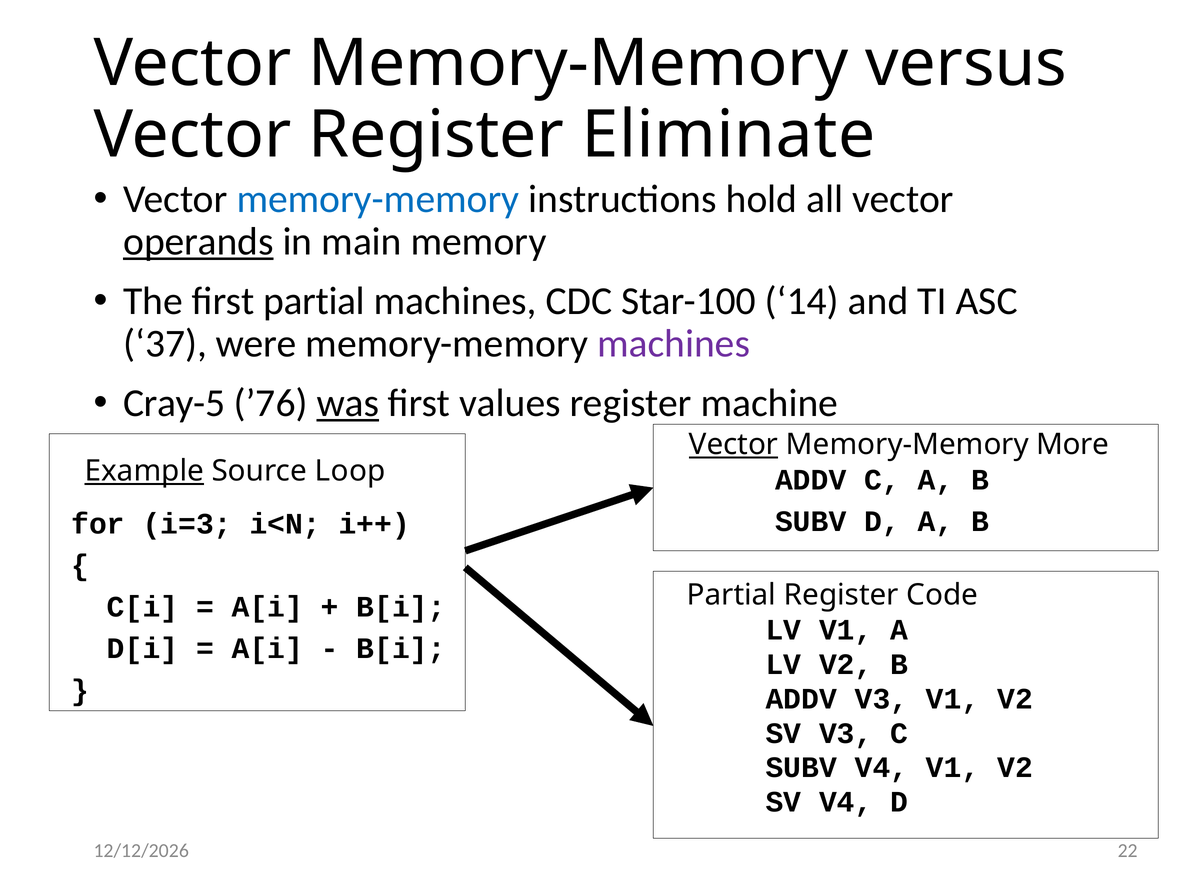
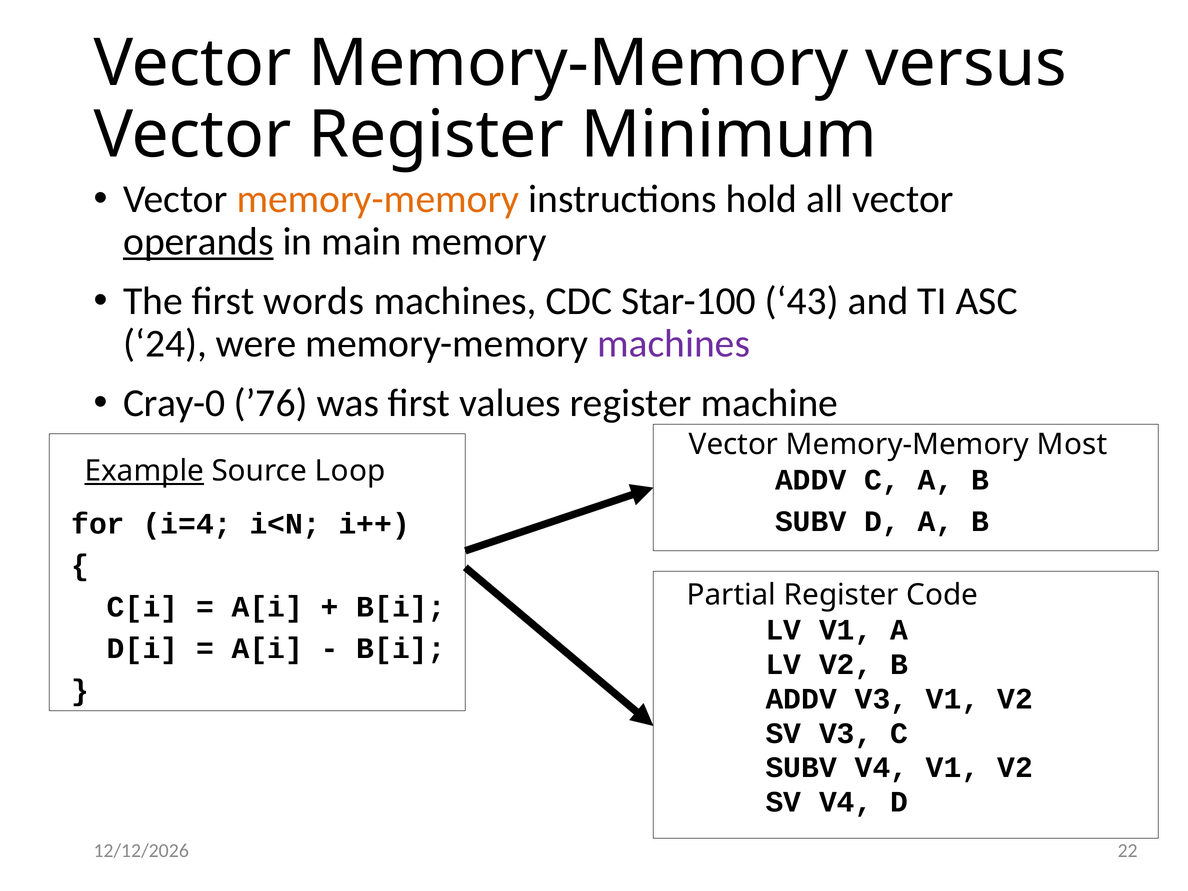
Eliminate: Eliminate -> Minimum
memory-memory at (378, 199) colour: blue -> orange
first partial: partial -> words
14: 14 -> 43
37: 37 -> 24
Cray-5: Cray-5 -> Cray-0
was underline: present -> none
Vector at (734, 445) underline: present -> none
More: More -> Most
i=3: i=3 -> i=4
